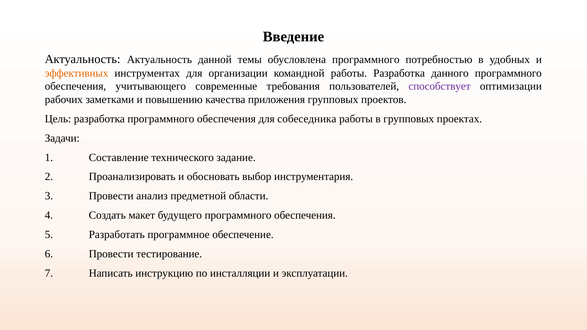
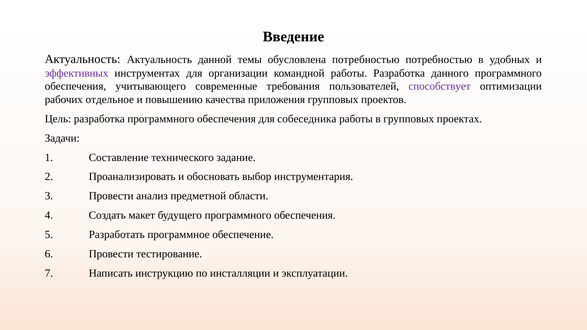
обусловлена программного: программного -> потребностью
эффективных colour: orange -> purple
заметками: заметками -> отдельное
